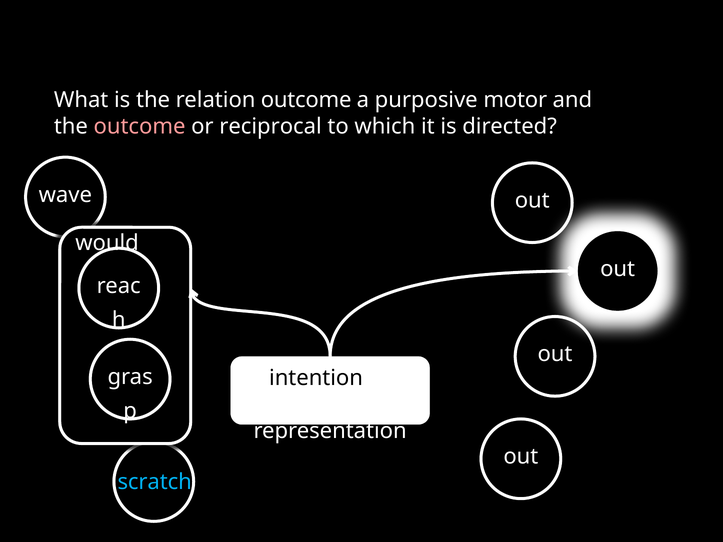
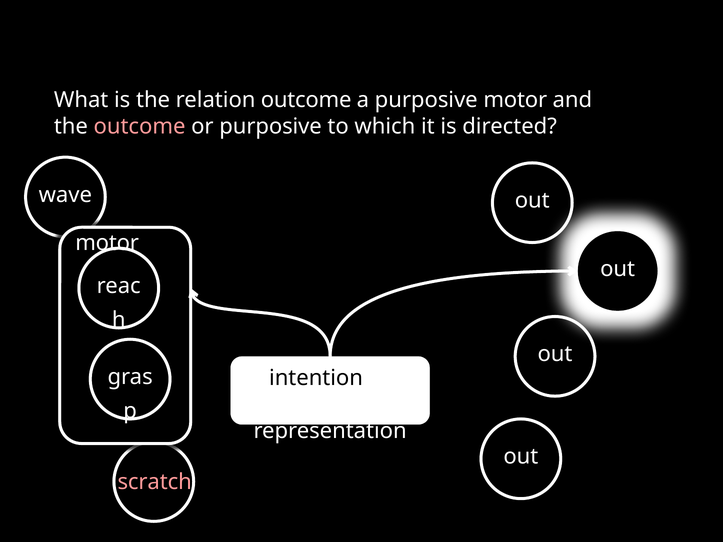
or reciprocal: reciprocal -> purposive
would at (107, 243): would -> motor
scratch colour: light blue -> pink
